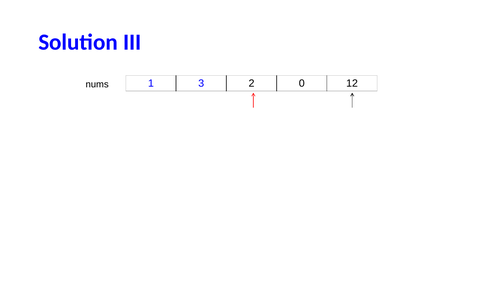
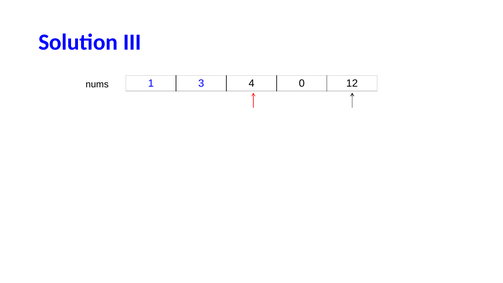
2: 2 -> 4
